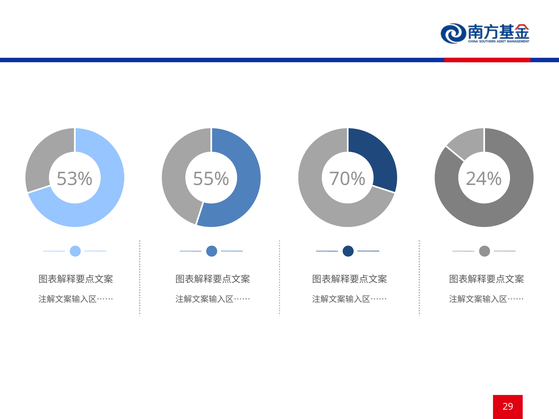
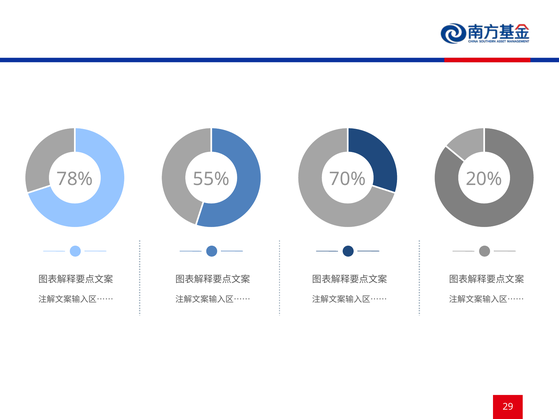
53%: 53% -> 78%
24%: 24% -> 20%
